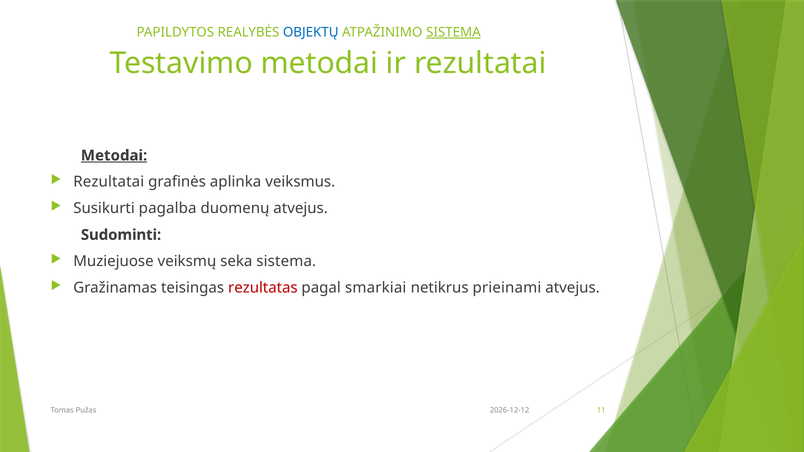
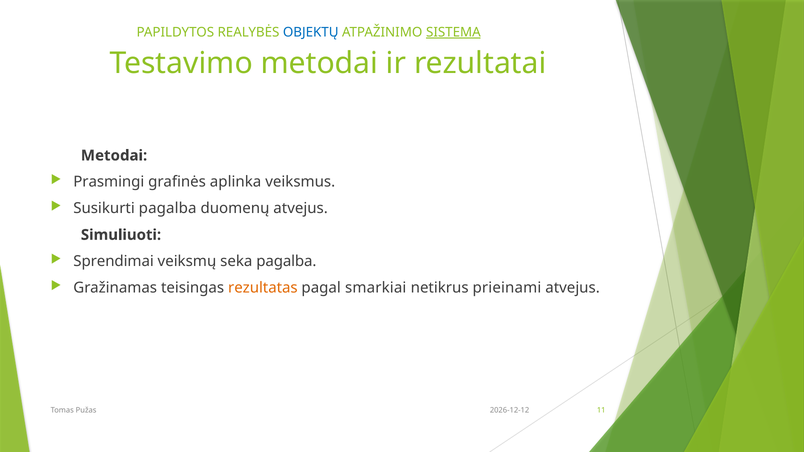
Metodai at (114, 156) underline: present -> none
Rezultatai at (109, 182): Rezultatai -> Prasmingi
Sudominti: Sudominti -> Simuliuoti
Muziejuose: Muziejuose -> Sprendimai
seka sistema: sistema -> pagalba
rezultatas colour: red -> orange
